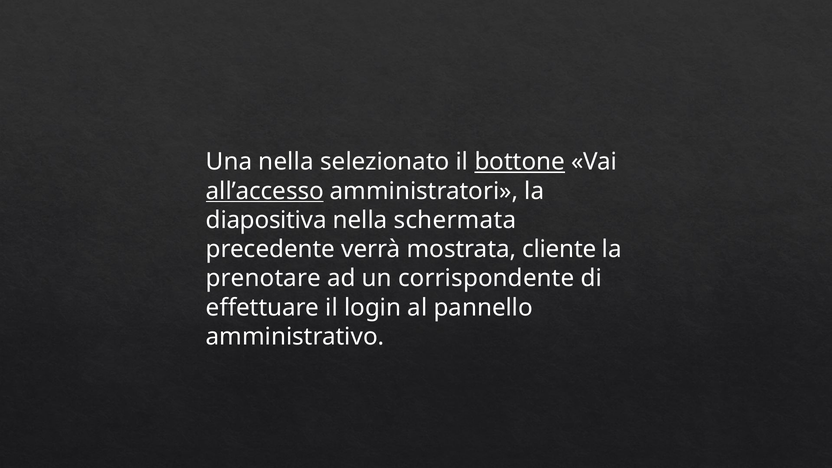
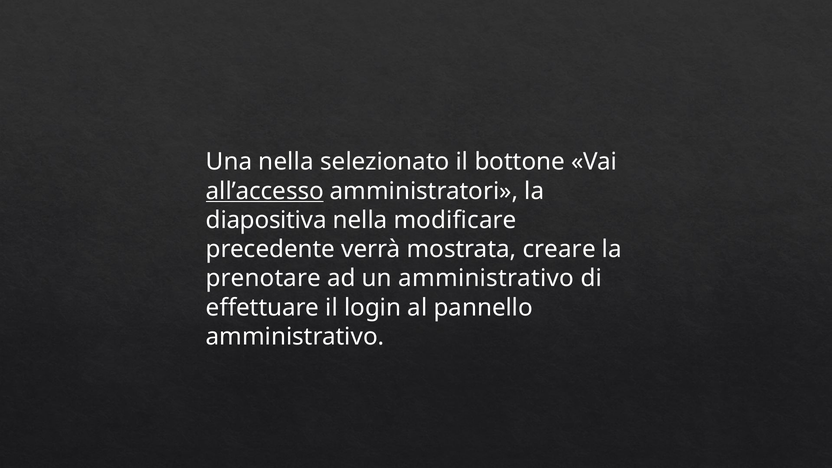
bottone underline: present -> none
schermata: schermata -> modificare
cliente: cliente -> creare
un corrispondente: corrispondente -> amministrativo
